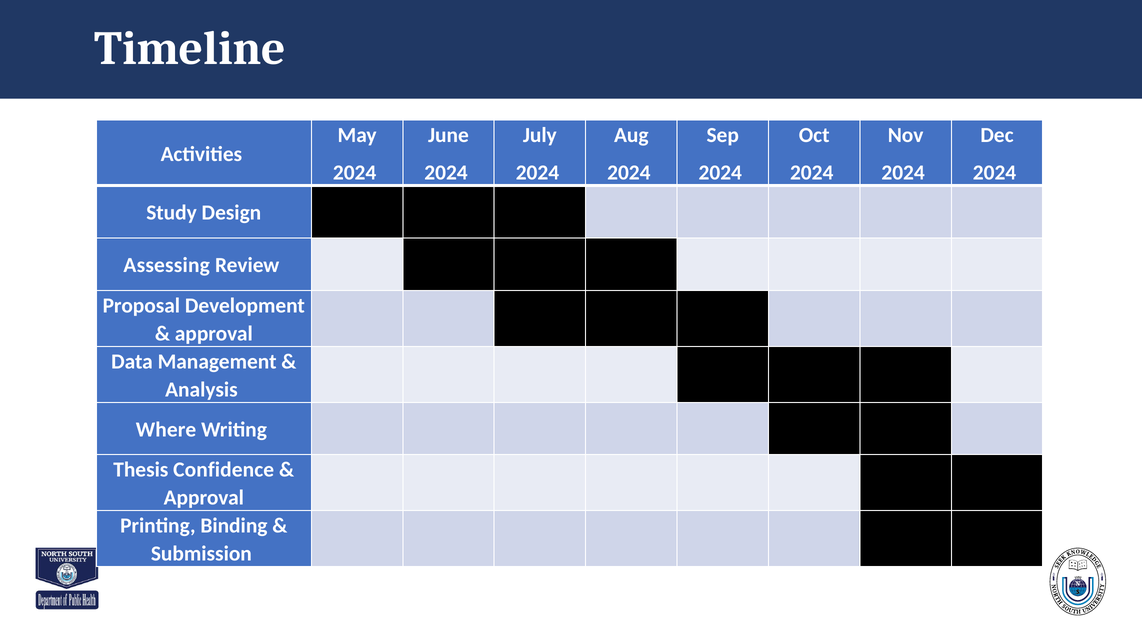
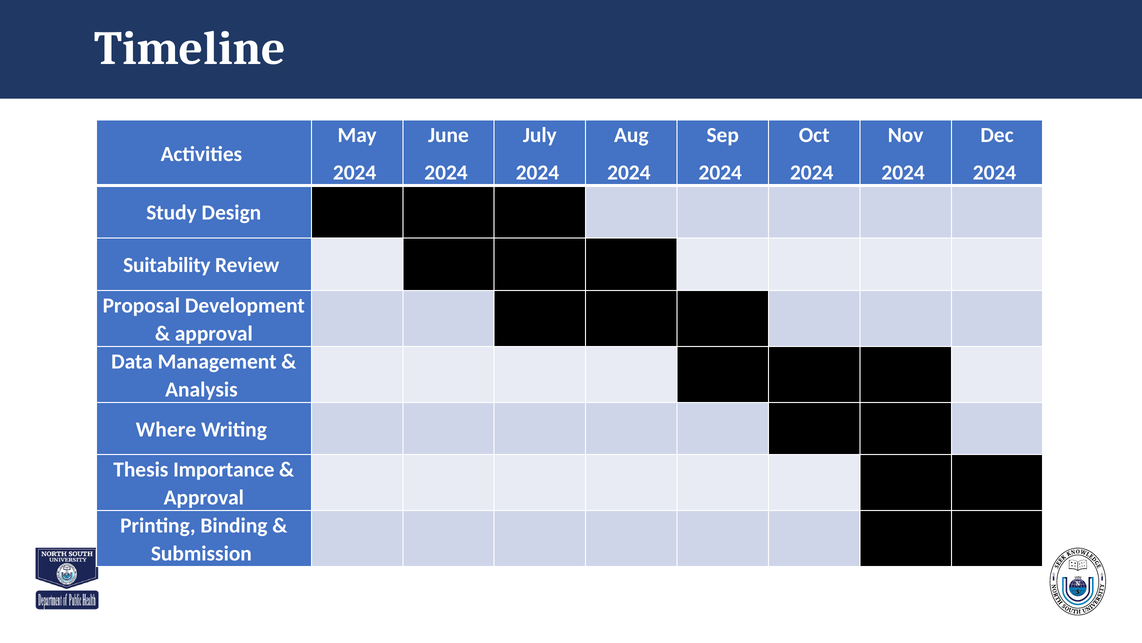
Assessing: Assessing -> Suitability
Confidence: Confidence -> Importance
